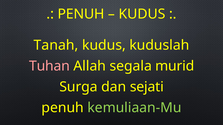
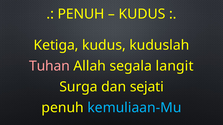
Tanah: Tanah -> Ketiga
murid: murid -> langit
kemuliaan-Mu colour: light green -> light blue
